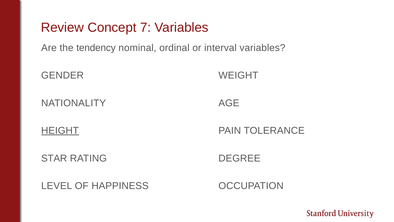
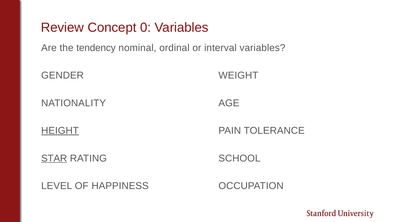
7: 7 -> 0
STAR underline: none -> present
DEGREE: DEGREE -> SCHOOL
